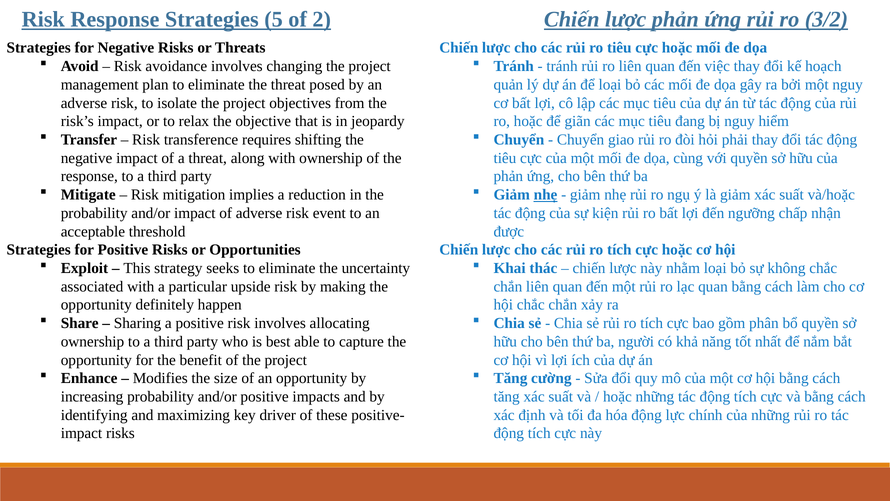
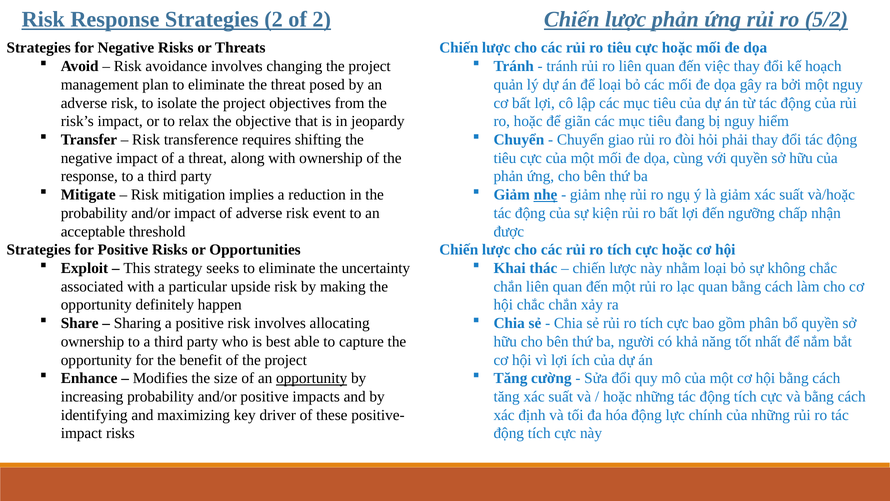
Strategies 5: 5 -> 2
3/2: 3/2 -> 5/2
opportunity at (312, 378) underline: none -> present
